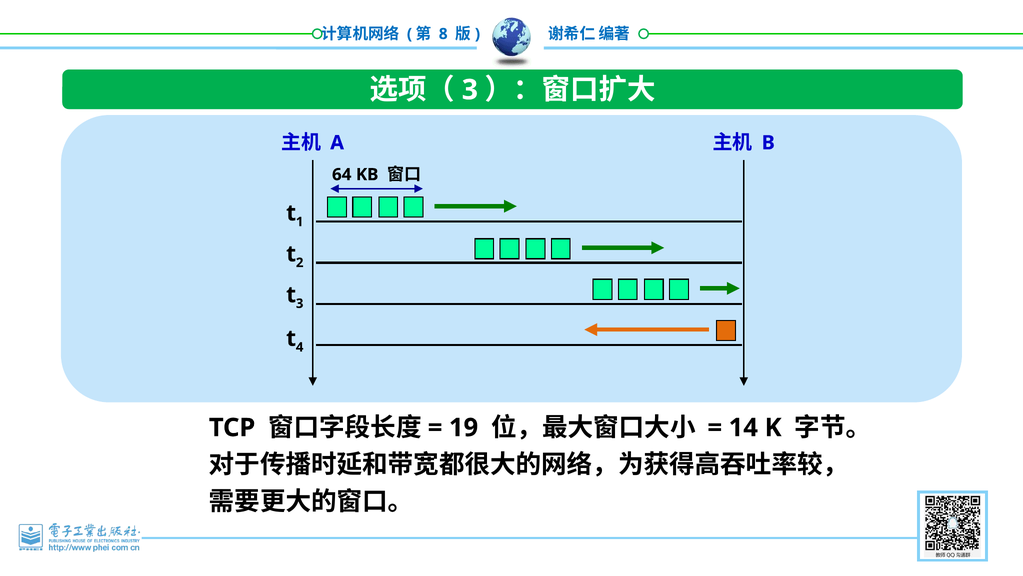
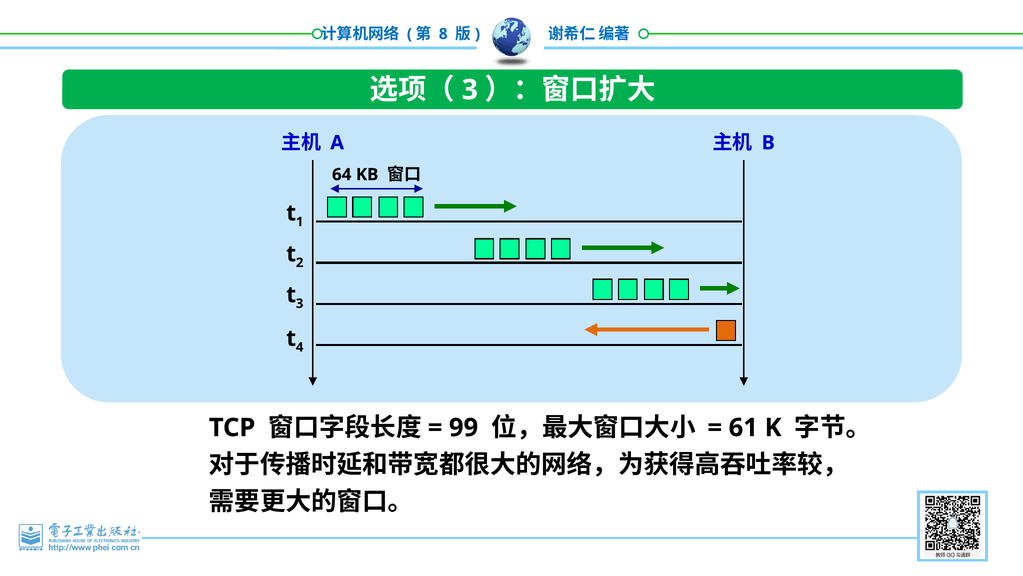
19: 19 -> 99
14: 14 -> 61
